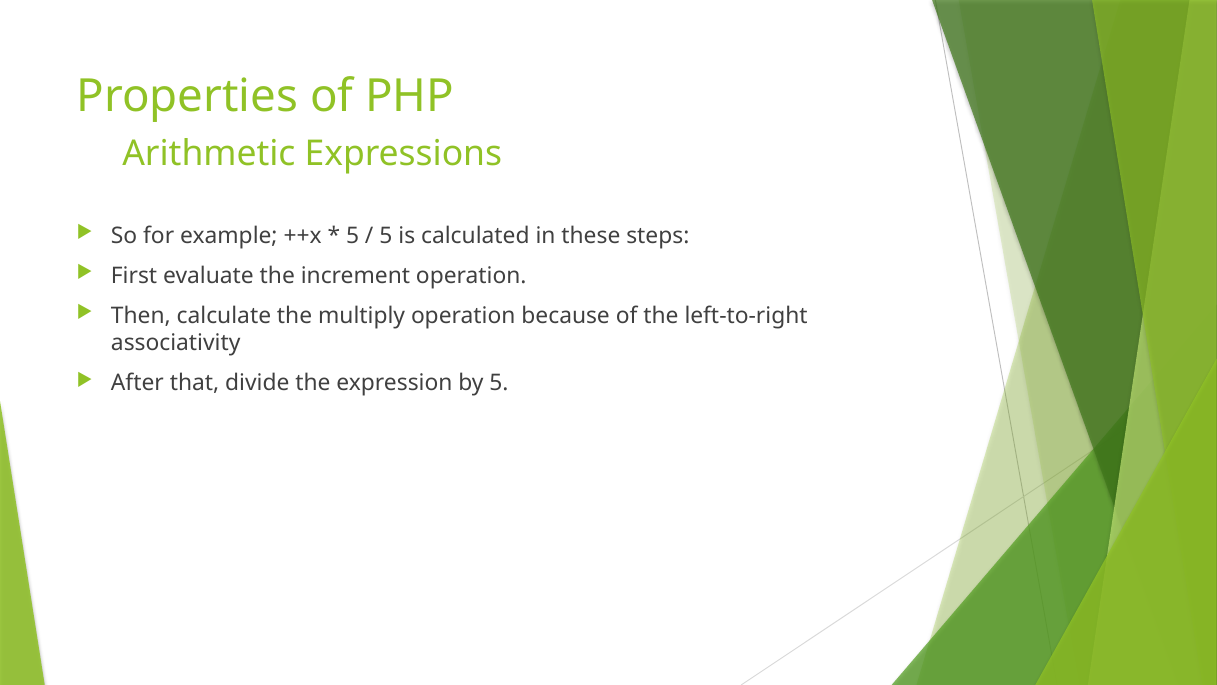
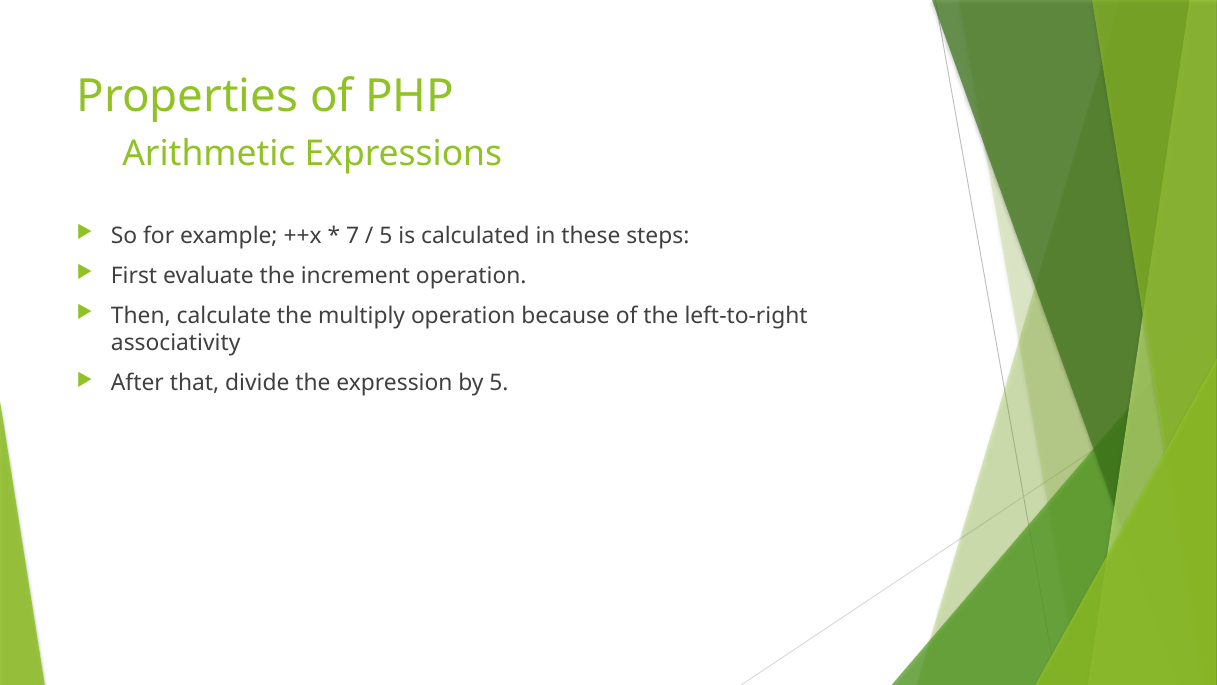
5 at (353, 236): 5 -> 7
